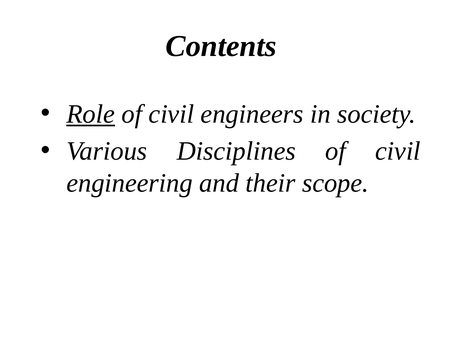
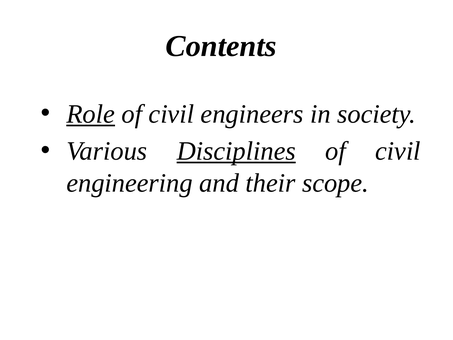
Disciplines underline: none -> present
